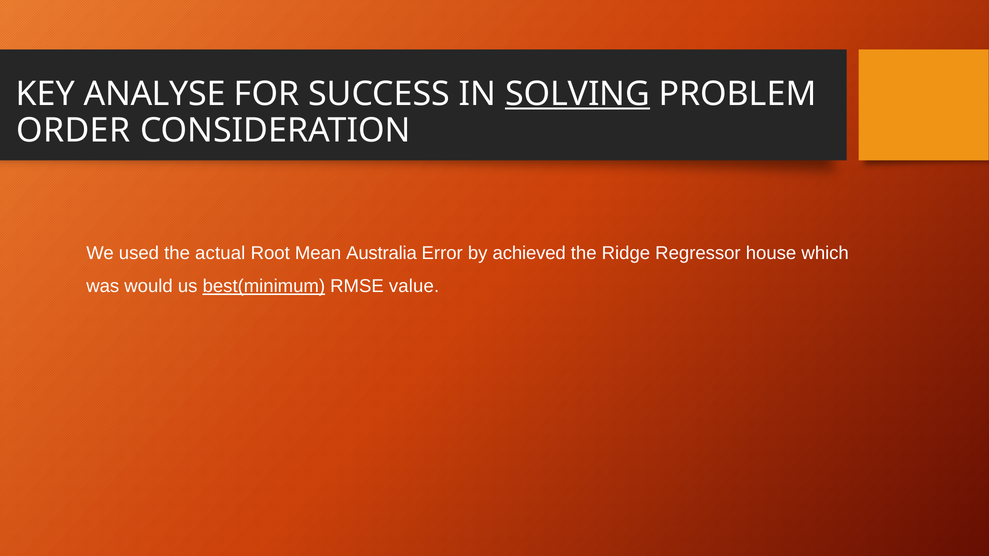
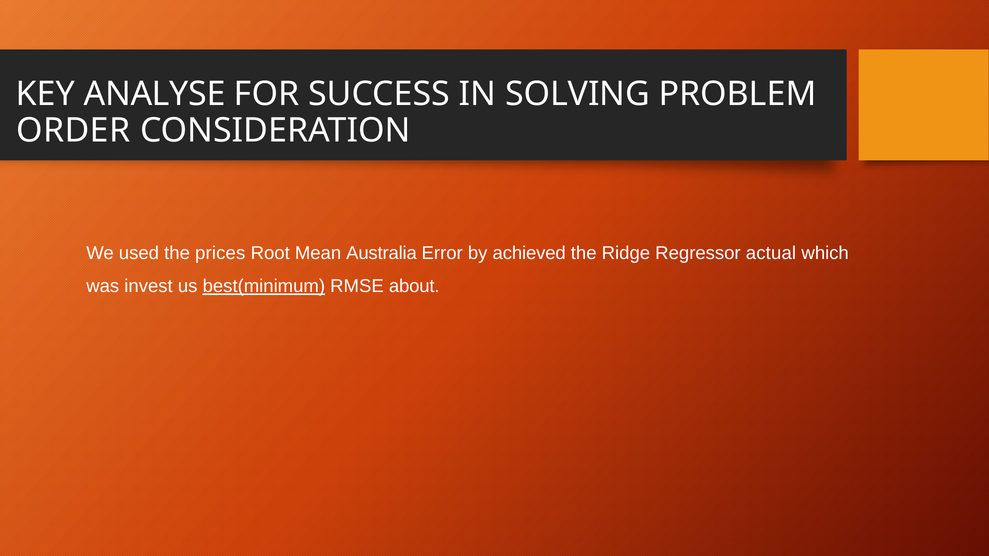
SOLVING underline: present -> none
actual: actual -> prices
house: house -> actual
would: would -> invest
value: value -> about
